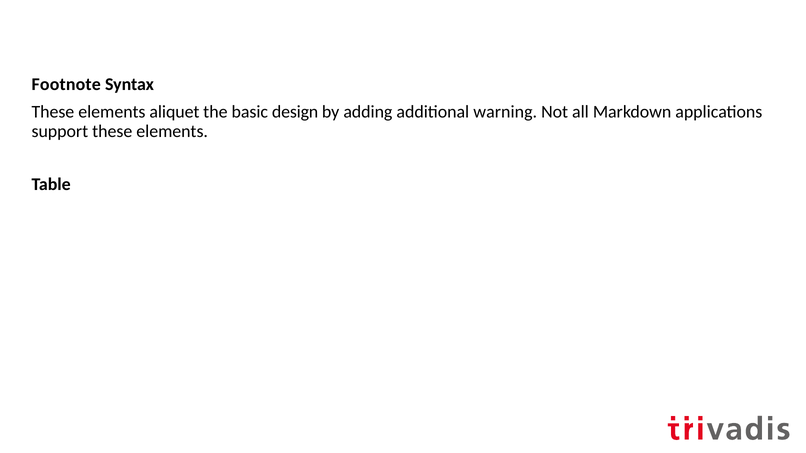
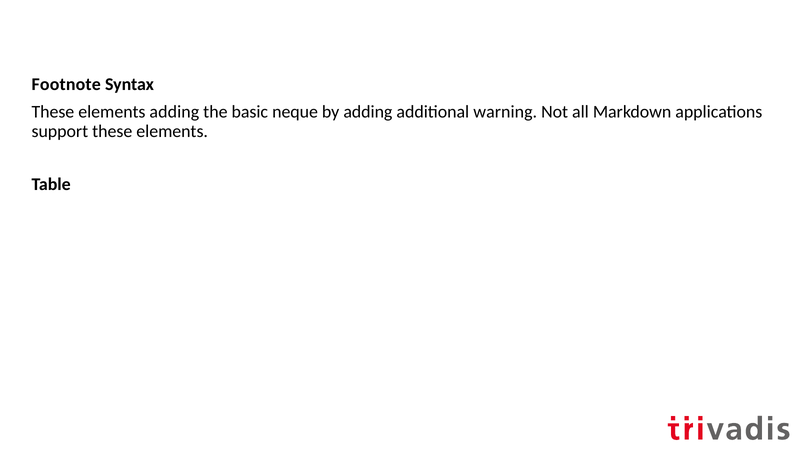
elements aliquet: aliquet -> adding
design: design -> neque
